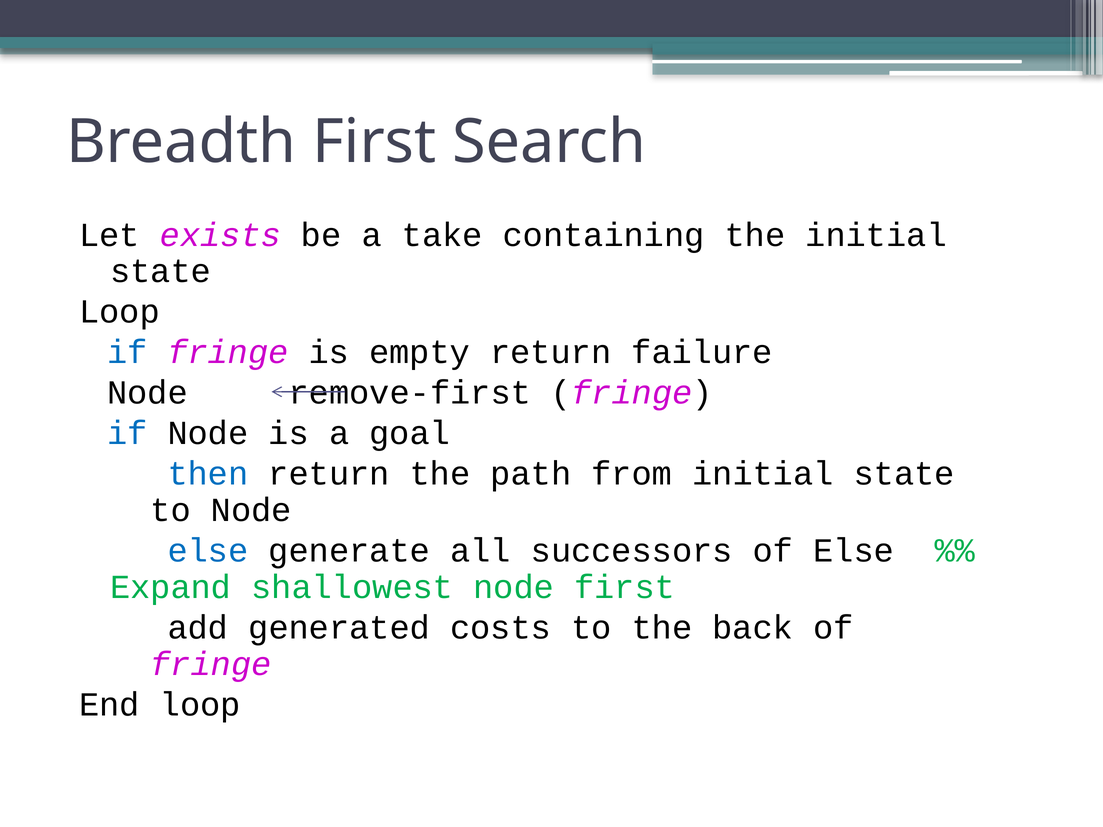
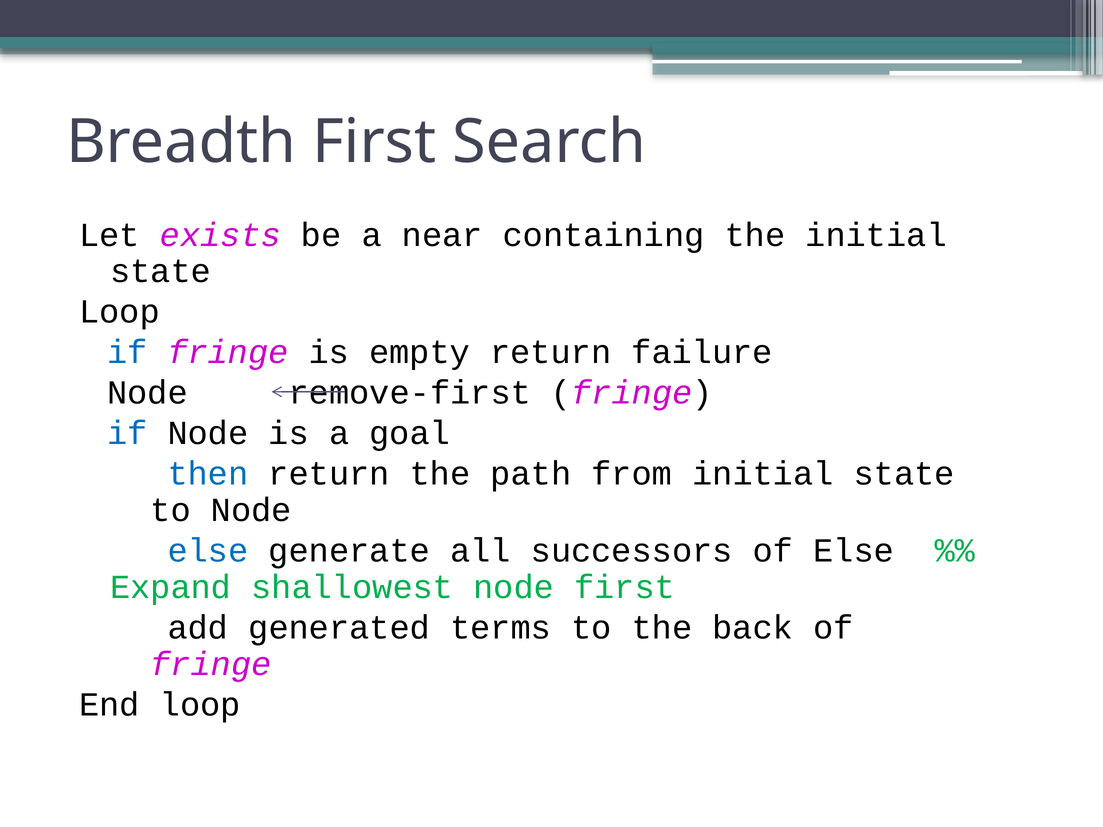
take: take -> near
costs: costs -> terms
